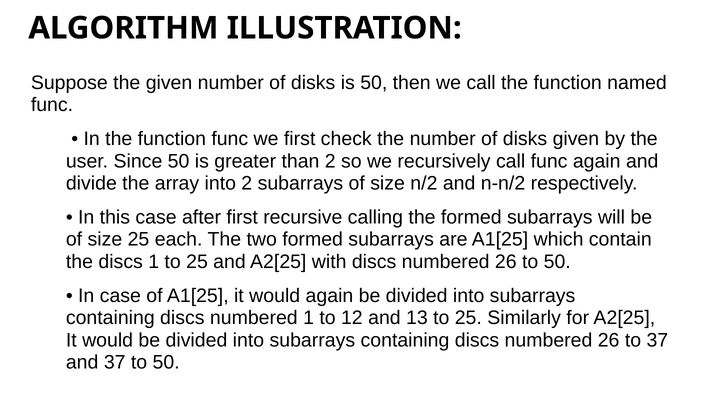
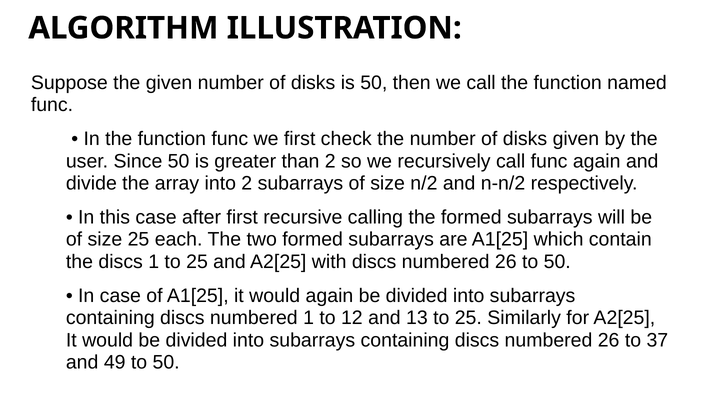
and 37: 37 -> 49
